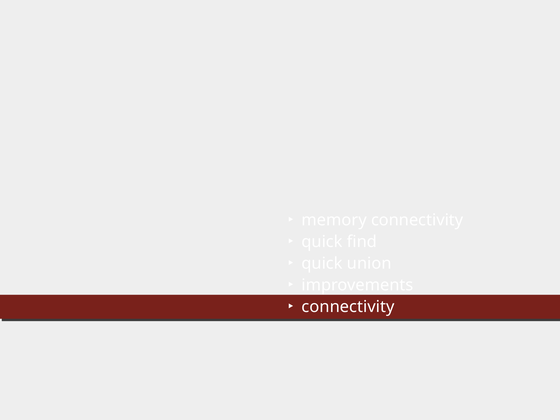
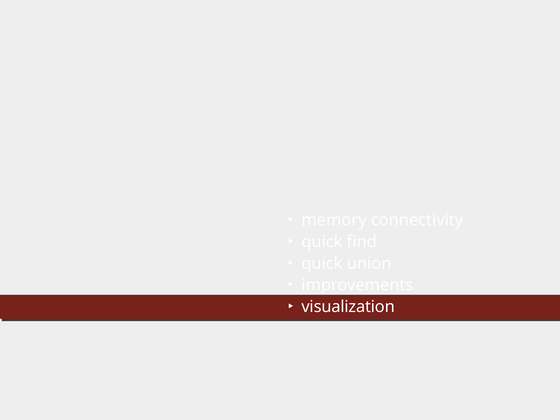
connectivity at (348, 307): connectivity -> visualization
